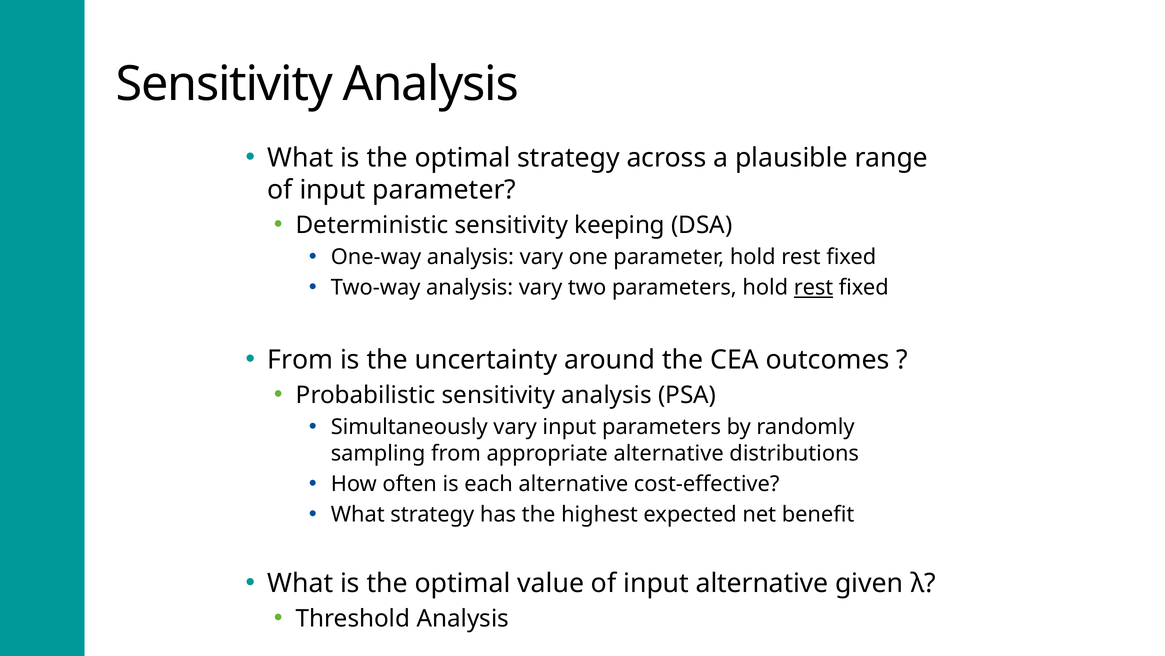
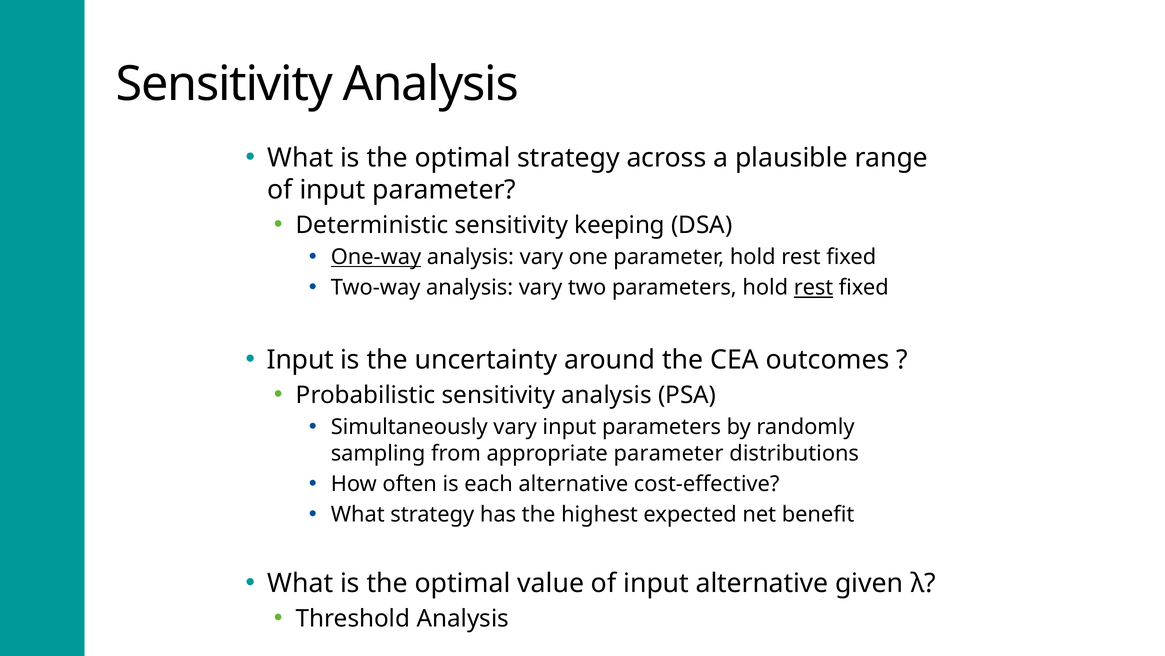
One-way underline: none -> present
From at (300, 360): From -> Input
appropriate alternative: alternative -> parameter
